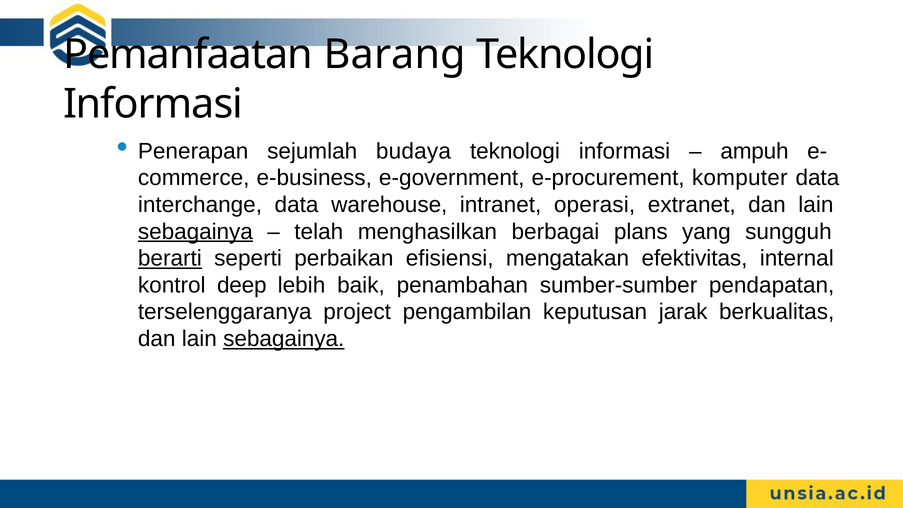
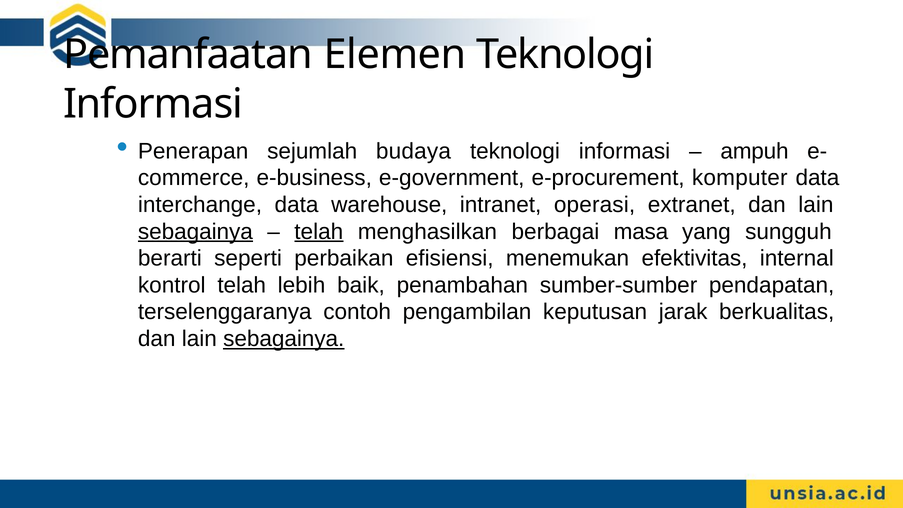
Barang: Barang -> Elemen
telah at (319, 232) underline: none -> present
plans: plans -> masa
berarti underline: present -> none
mengatakan: mengatakan -> menemukan
kontrol deep: deep -> telah
project: project -> contoh
